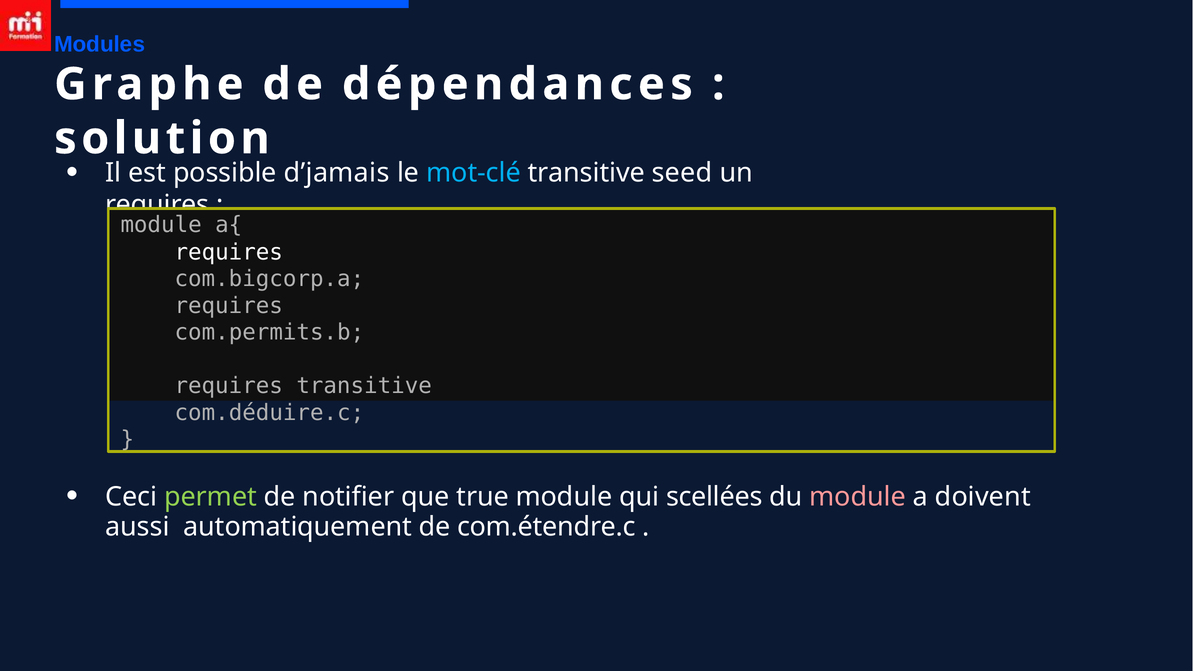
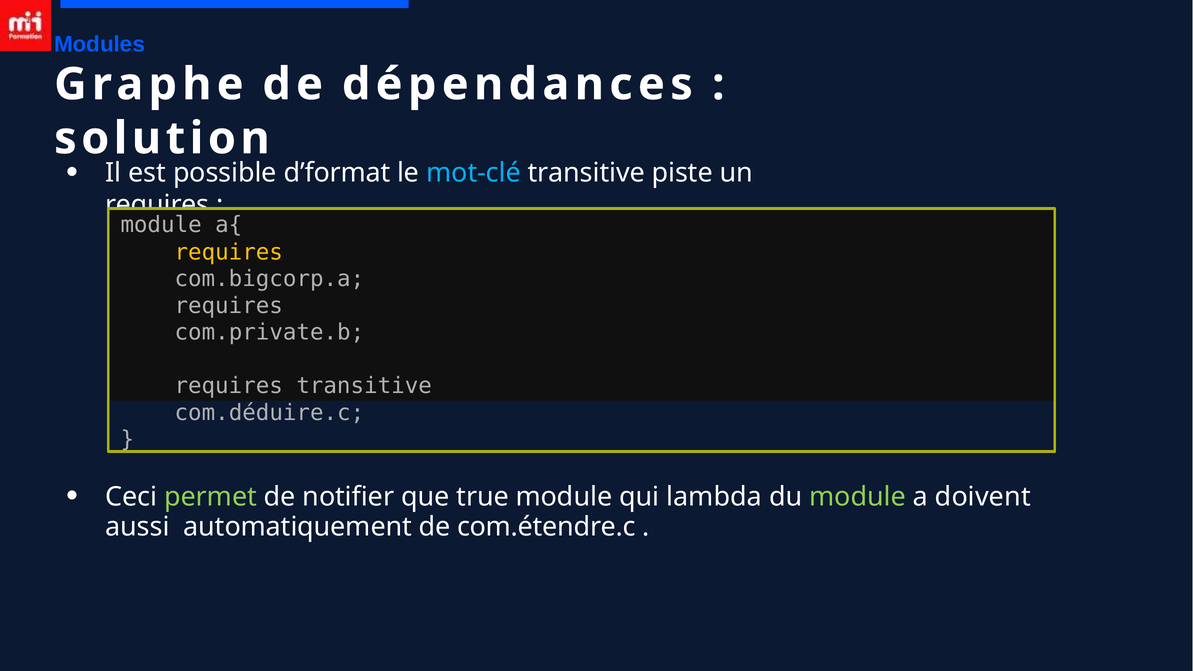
d’jamais: d’jamais -> d’format
seed: seed -> piste
requires at (229, 252) colour: white -> yellow
com.permits.b: com.permits.b -> com.private.b
scellées: scellées -> lambda
module at (858, 497) colour: pink -> light green
